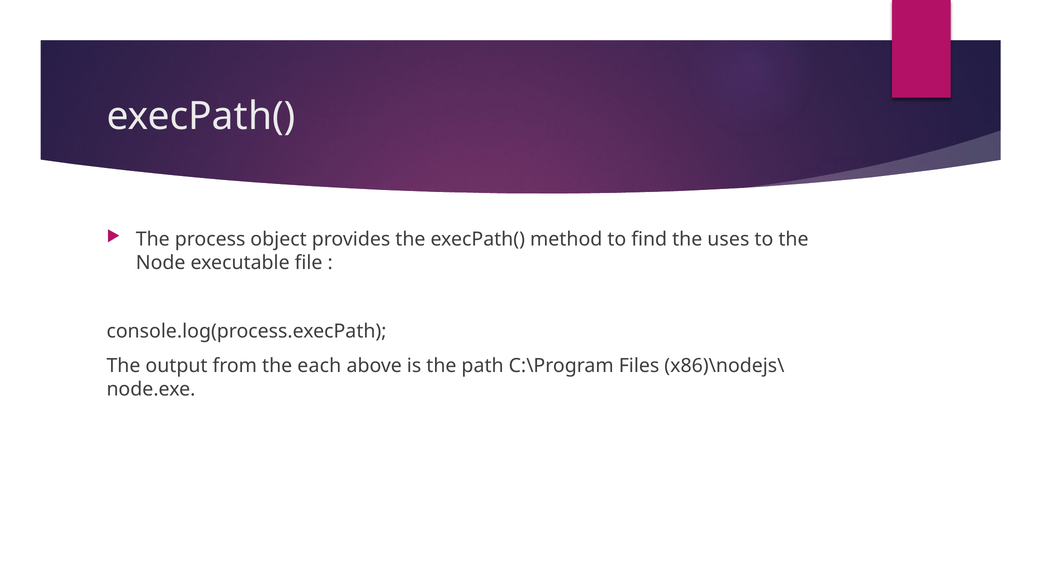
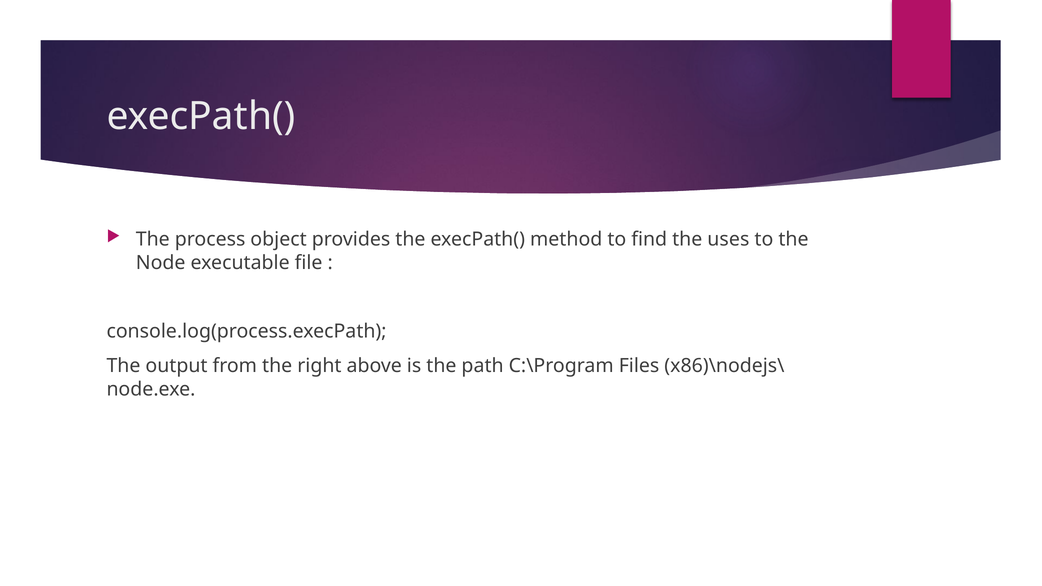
each: each -> right
